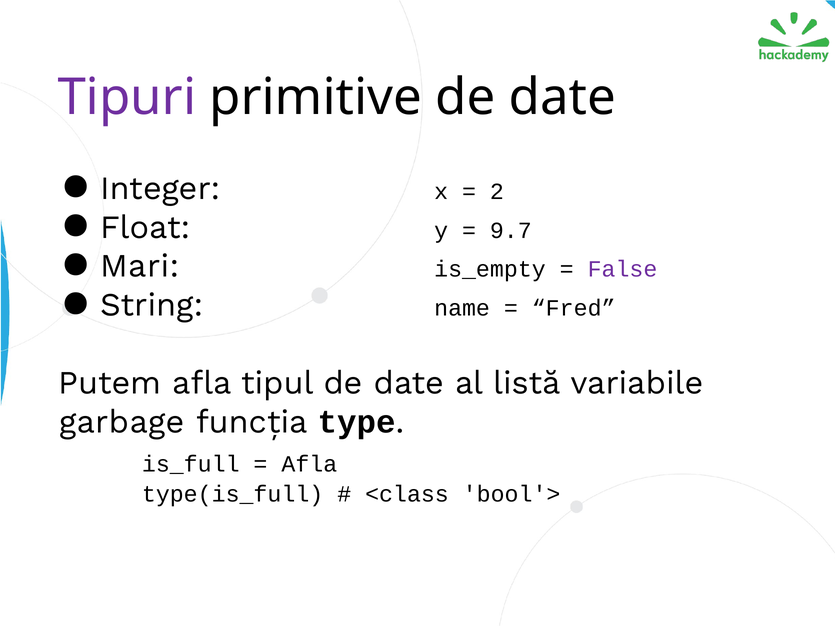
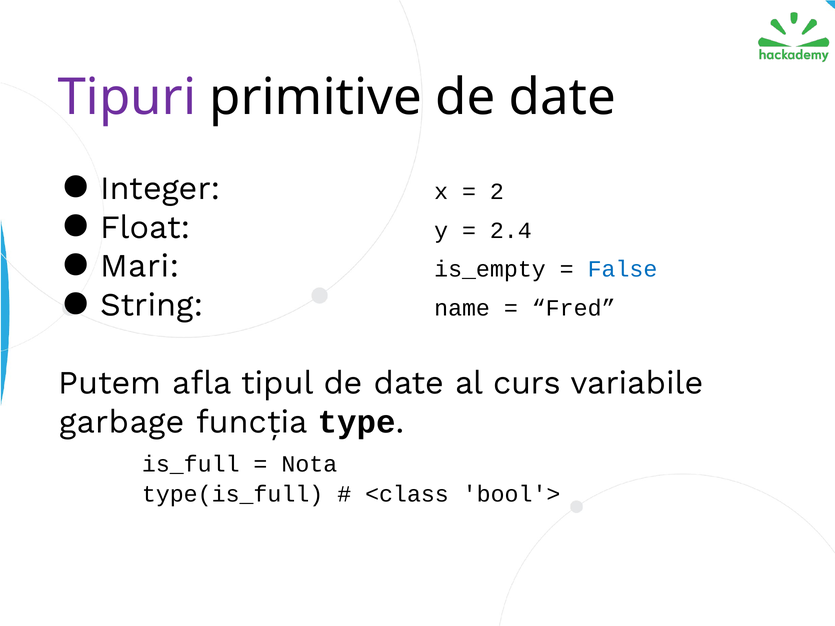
9.7: 9.7 -> 2.4
False colour: purple -> blue
listă: listă -> curs
Afla at (309, 464): Afla -> Nota
